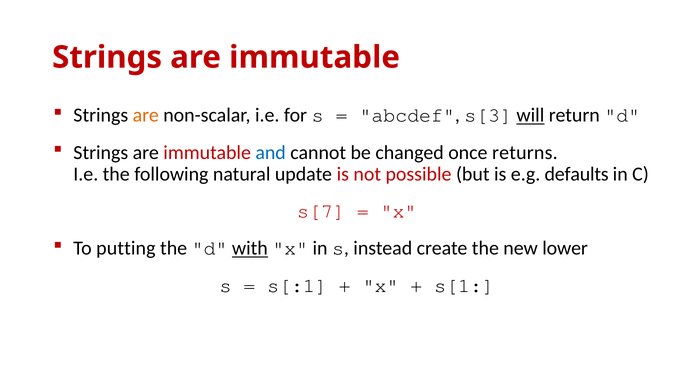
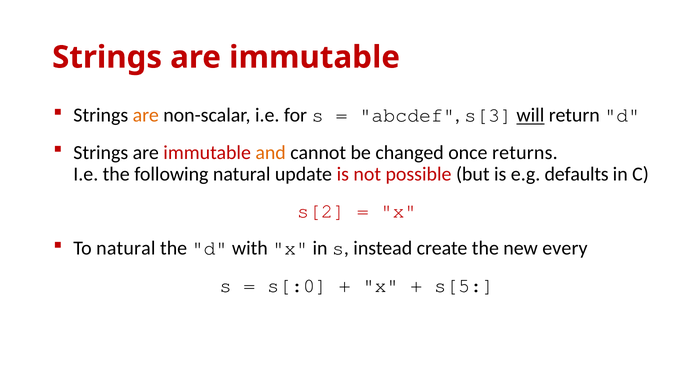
and colour: blue -> orange
s[7: s[7 -> s[2
To putting: putting -> natural
with underline: present -> none
lower: lower -> every
s[:1: s[:1 -> s[:0
s[1: s[1 -> s[5
